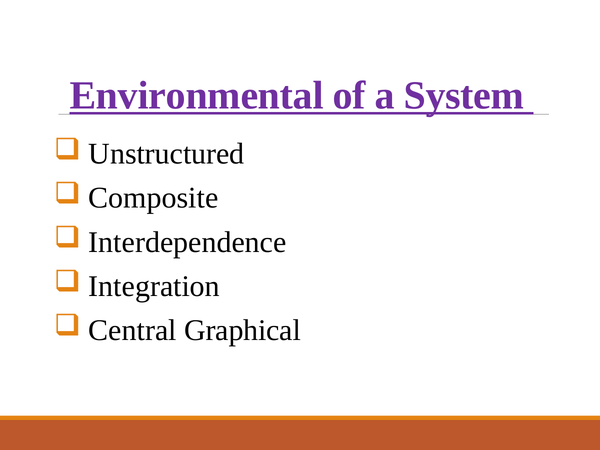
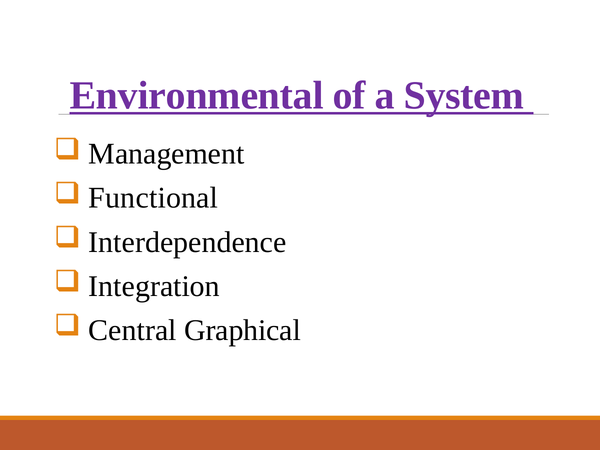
Unstructured: Unstructured -> Management
Composite: Composite -> Functional
